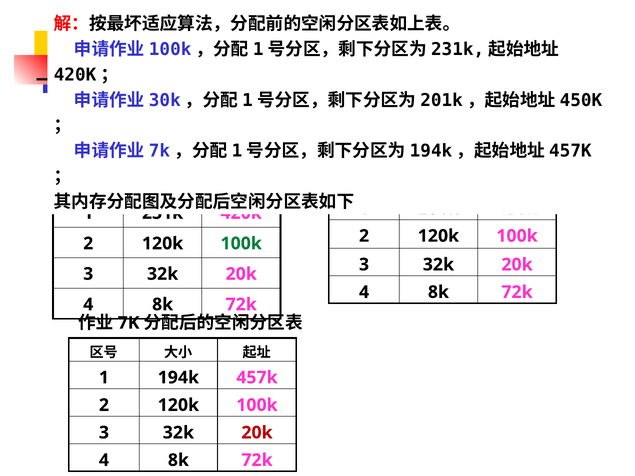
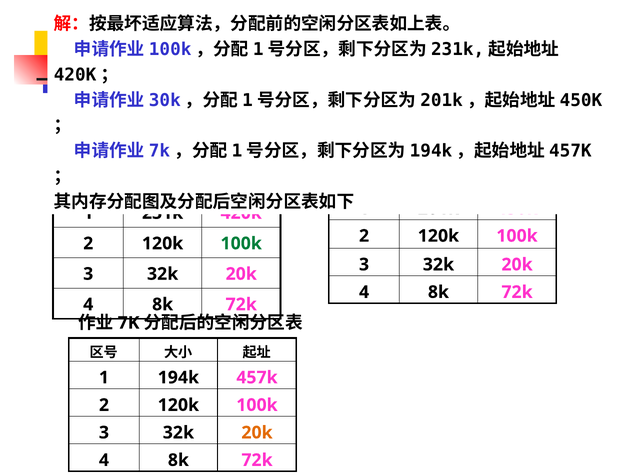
20k at (257, 433) colour: red -> orange
